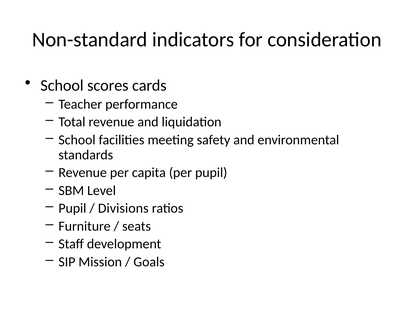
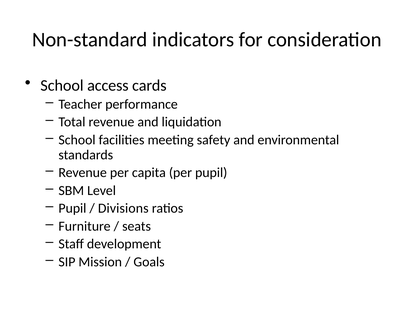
scores: scores -> access
